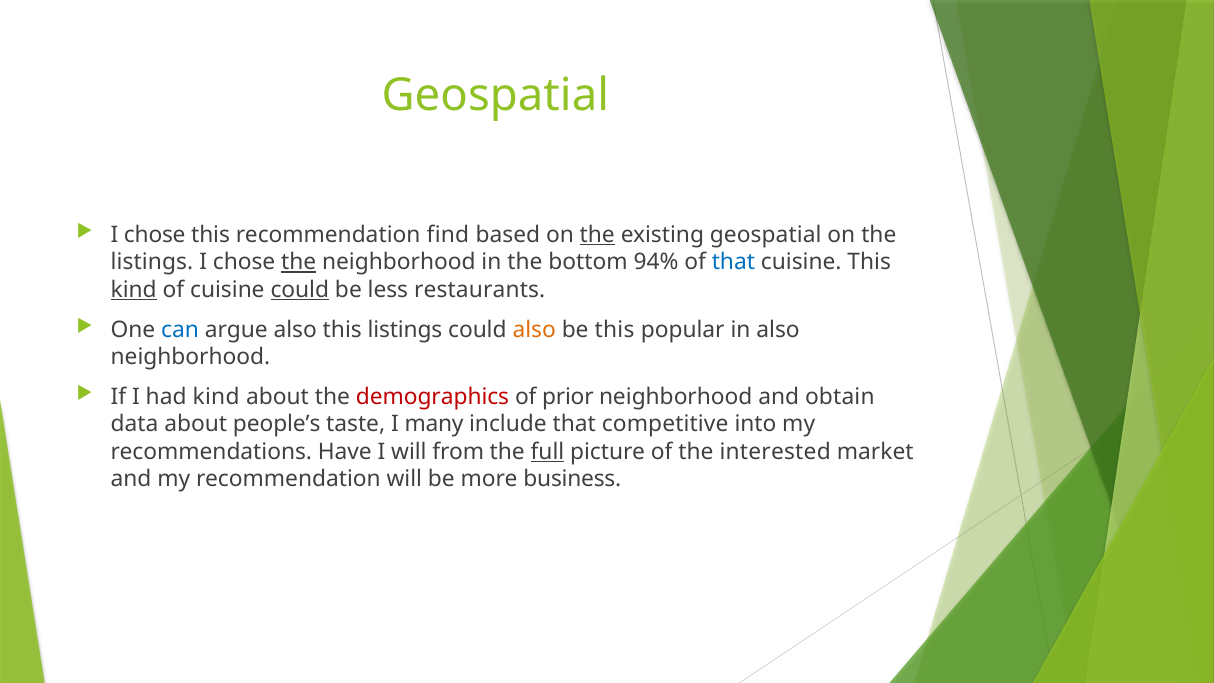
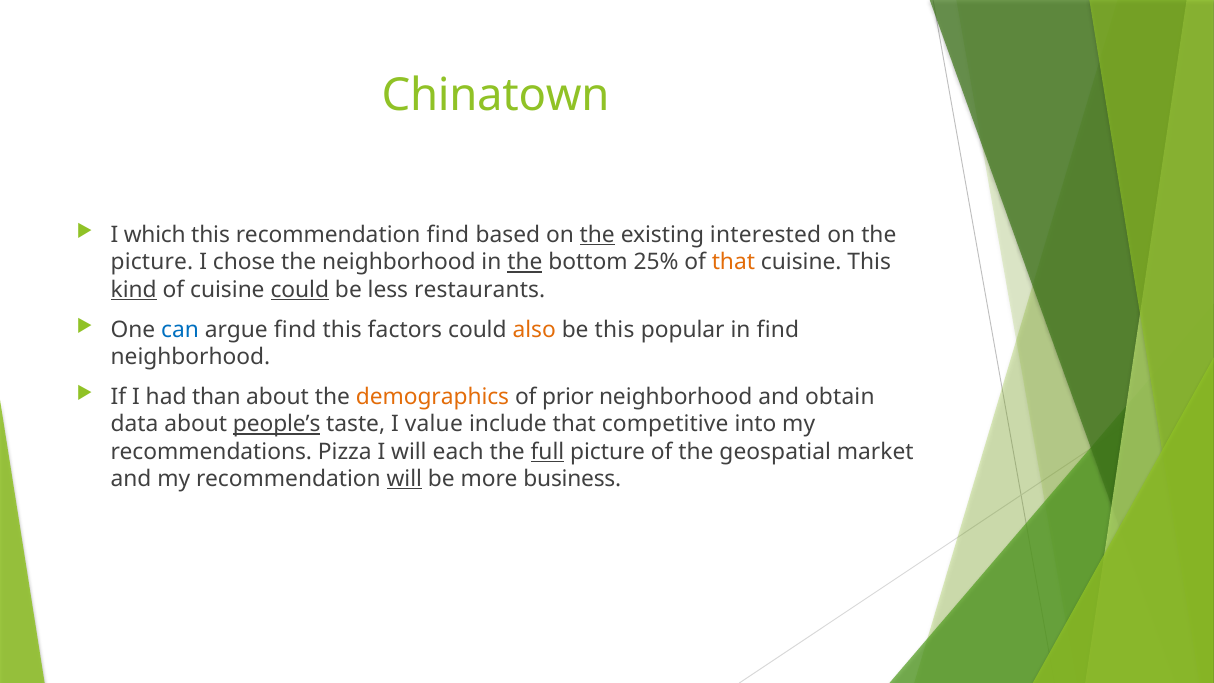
Geospatial at (495, 96): Geospatial -> Chinatown
chose at (155, 235): chose -> which
existing geospatial: geospatial -> interested
listings at (152, 262): listings -> picture
the at (299, 262) underline: present -> none
the at (525, 262) underline: none -> present
94%: 94% -> 25%
that at (733, 262) colour: blue -> orange
argue also: also -> find
this listings: listings -> factors
in also: also -> find
had kind: kind -> than
demographics colour: red -> orange
people’s underline: none -> present
many: many -> value
Have: Have -> Pizza
from: from -> each
interested: interested -> geospatial
will at (404, 479) underline: none -> present
